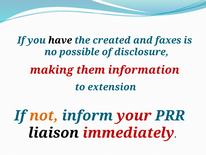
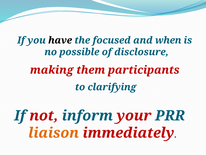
created: created -> focused
faxes: faxes -> when
information: information -> participants
extension: extension -> clarifying
not colour: orange -> red
liaison colour: black -> orange
